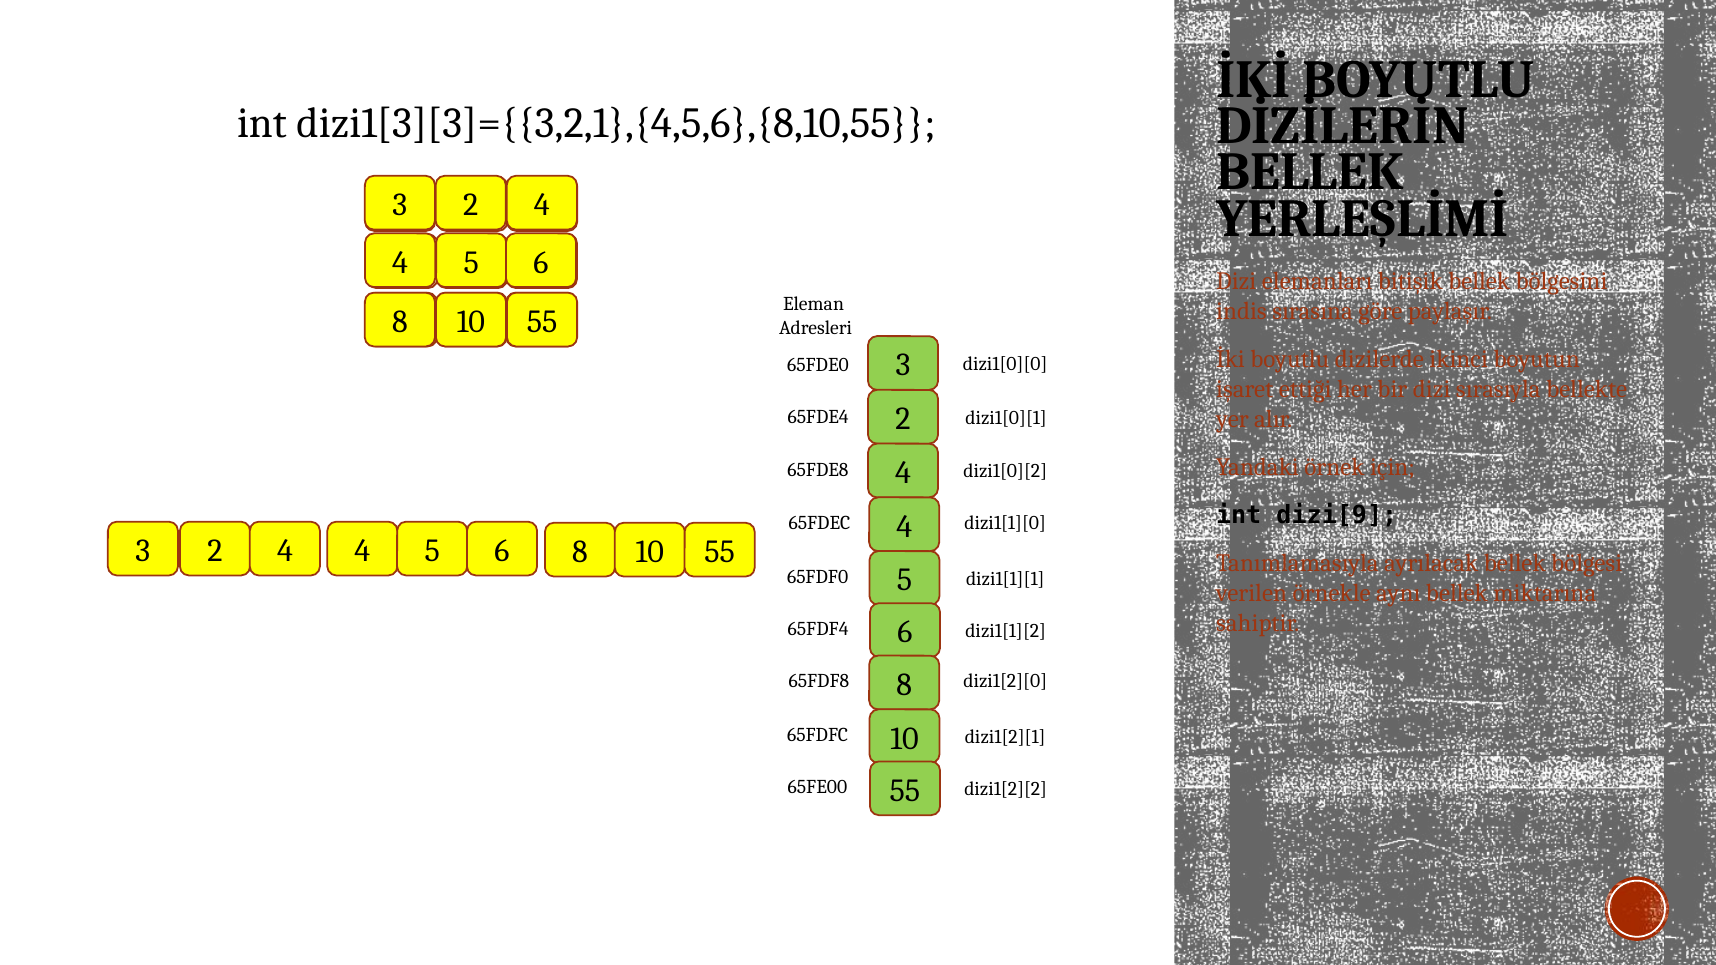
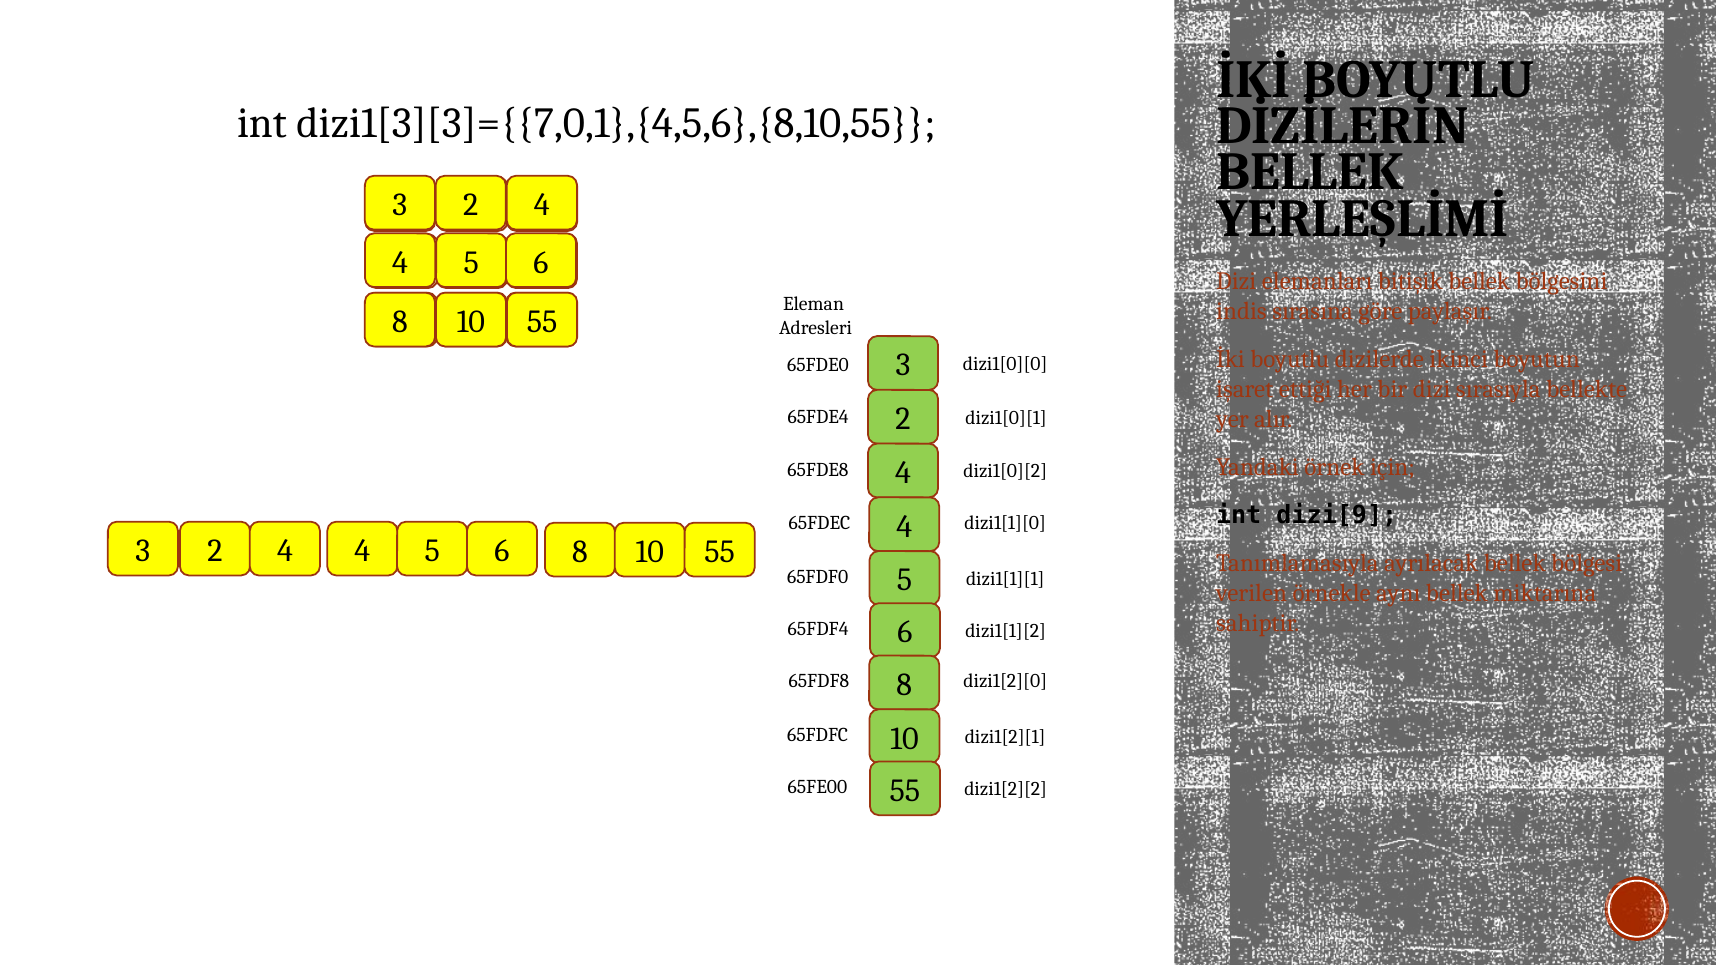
dizi1[3][3]={{3,2,1},{4,5,6},{8,10,55: dizi1[3][3]={{3,2,1},{4,5,6},{8,10,55 -> dizi1[3][3]={{7,0,1},{4,5,6},{8,10,55
